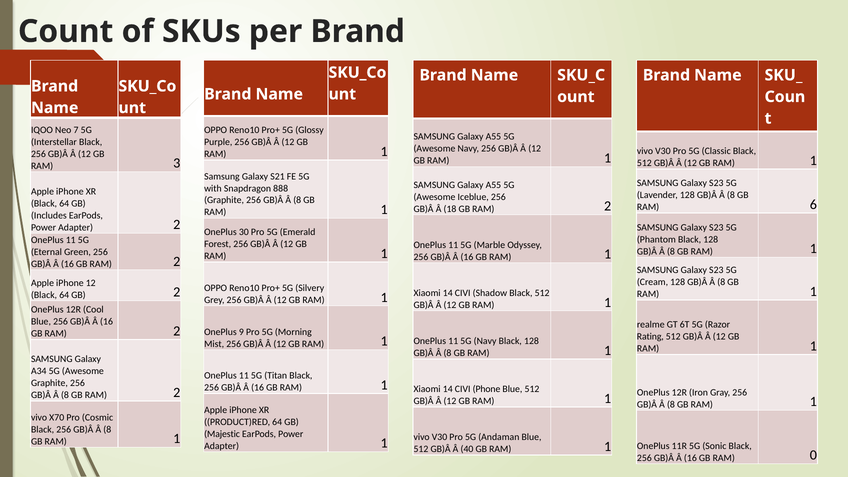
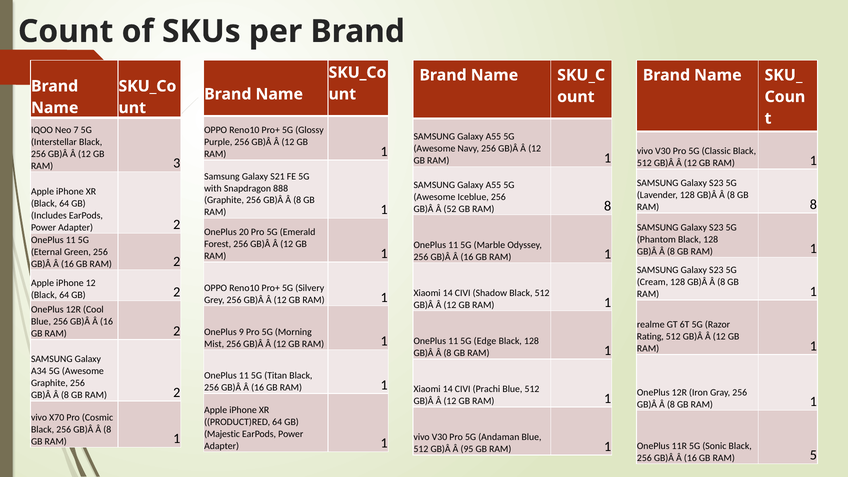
6 at (813, 205): 6 -> 8
18: 18 -> 52
2 at (608, 206): 2 -> 8
30: 30 -> 20
5G Navy: Navy -> Edge
Phone: Phone -> Prachi
40: 40 -> 95
0: 0 -> 5
